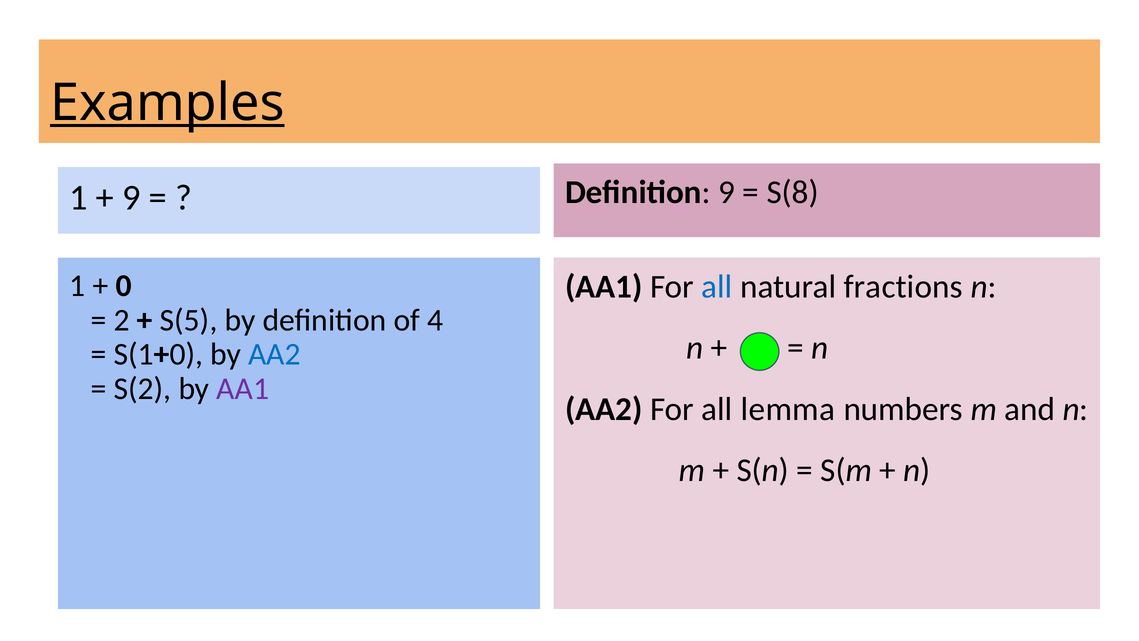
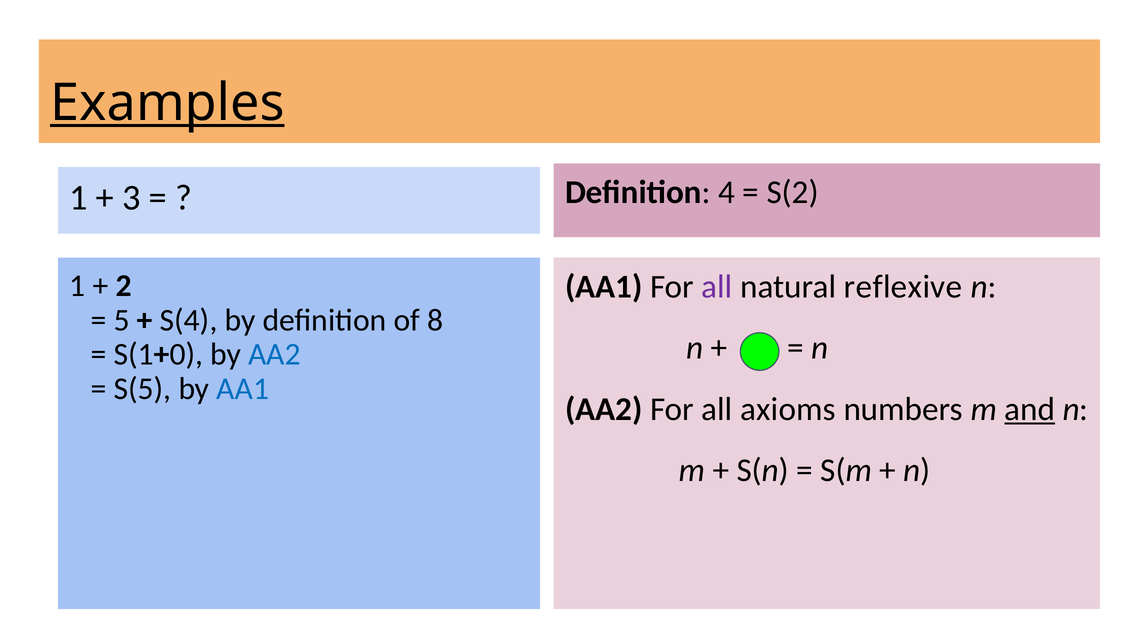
Definition 9: 9 -> 4
S(8: S(8 -> S(2
9 at (131, 198): 9 -> 3
0: 0 -> 2
all at (717, 287) colour: blue -> purple
fractions: fractions -> reflexive
2: 2 -> 5
S(5: S(5 -> S(4
4: 4 -> 8
S(2: S(2 -> S(5
AA1 at (243, 388) colour: purple -> blue
lemma: lemma -> axioms
and underline: none -> present
